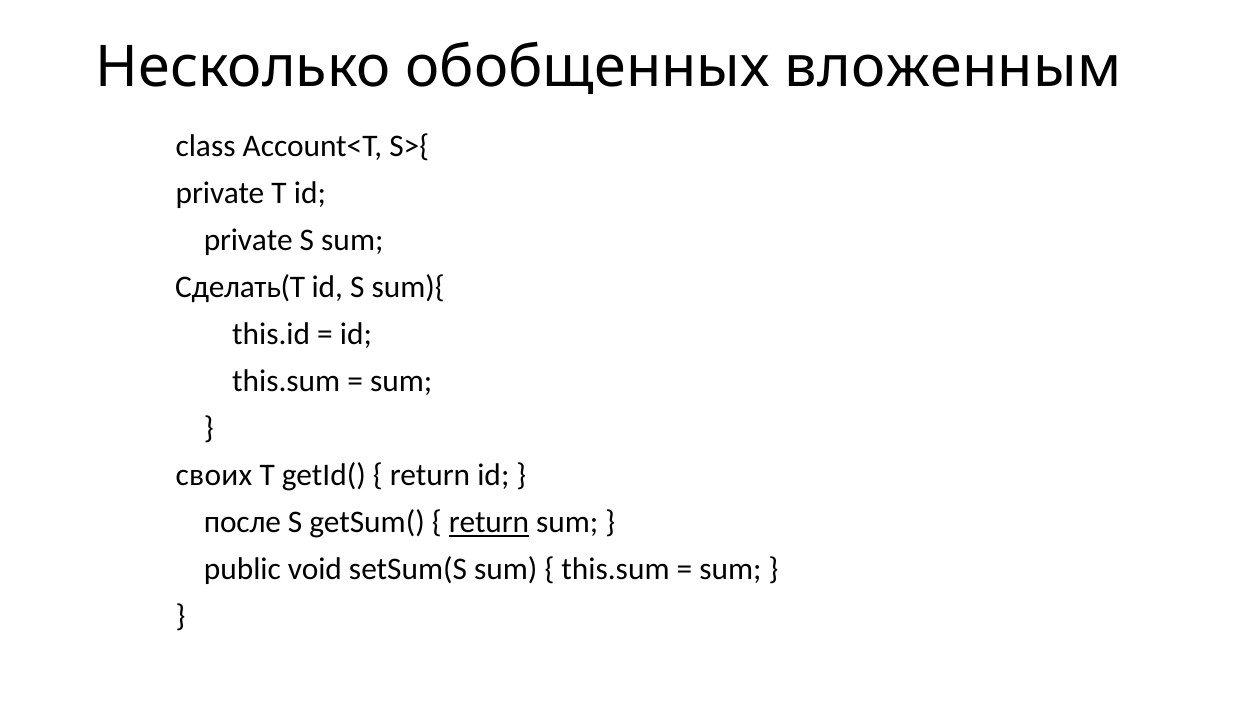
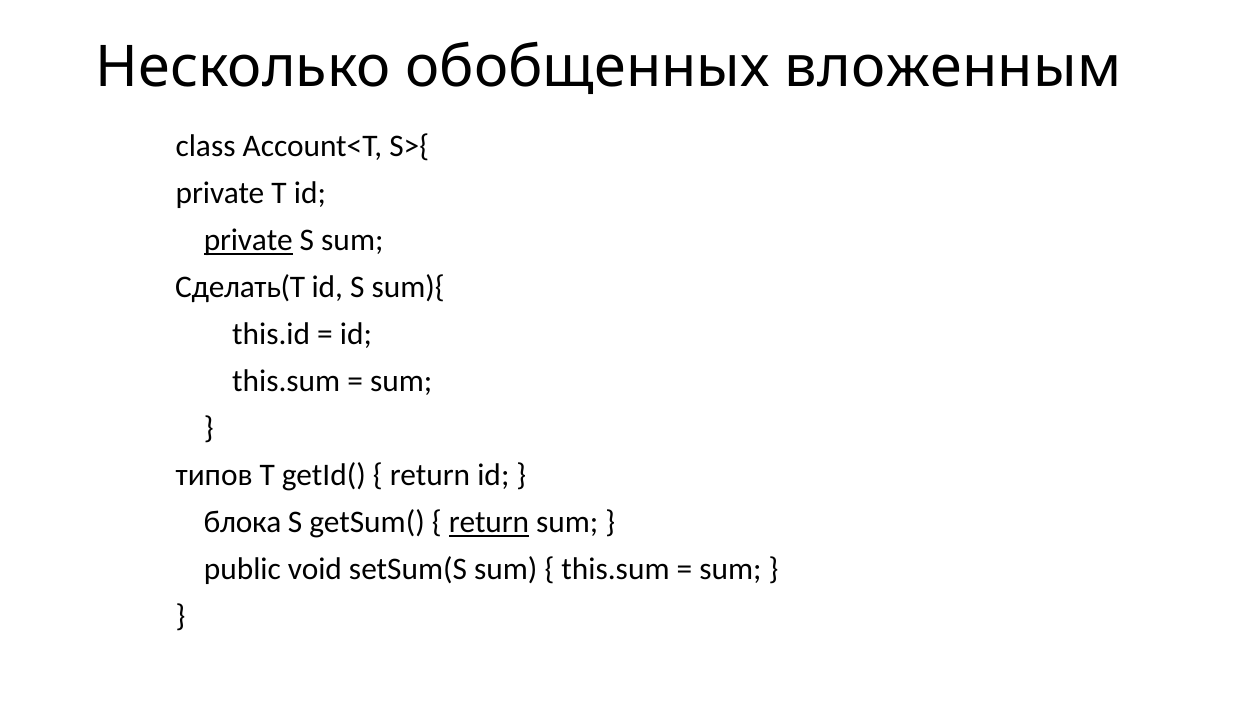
private at (248, 241) underline: none -> present
своих: своих -> типов
после: после -> блока
